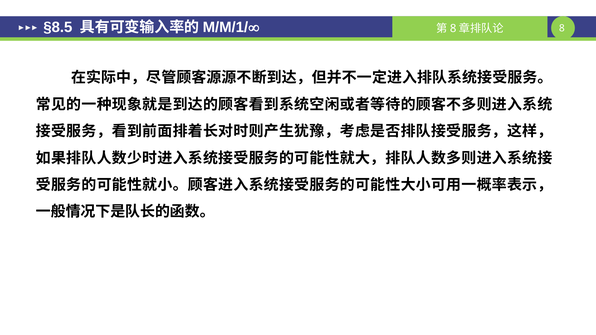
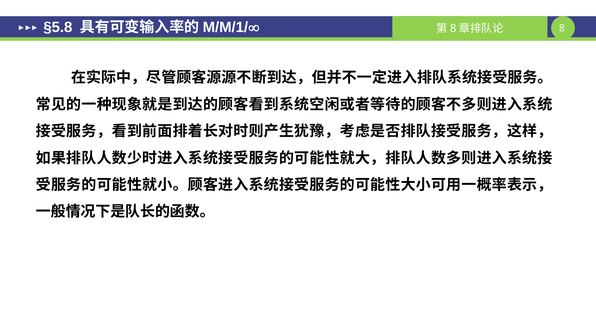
§8.5: §8.5 -> §5.8
